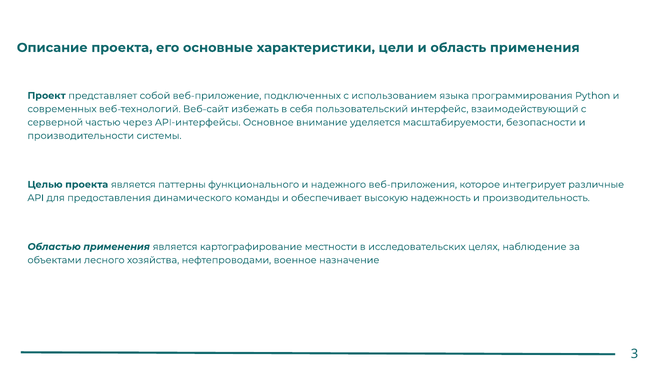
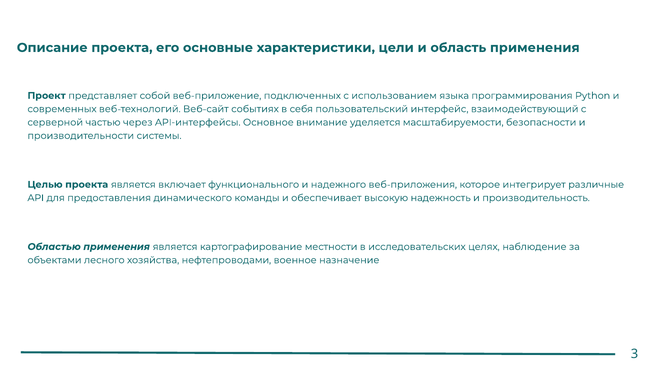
избежать: избежать -> событиях
паттерны: паттерны -> включает
